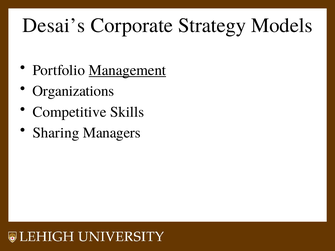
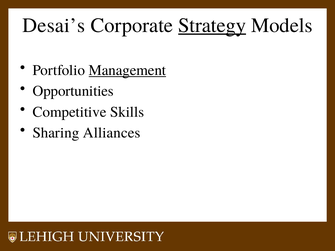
Strategy underline: none -> present
Organizations: Organizations -> Opportunities
Managers: Managers -> Alliances
